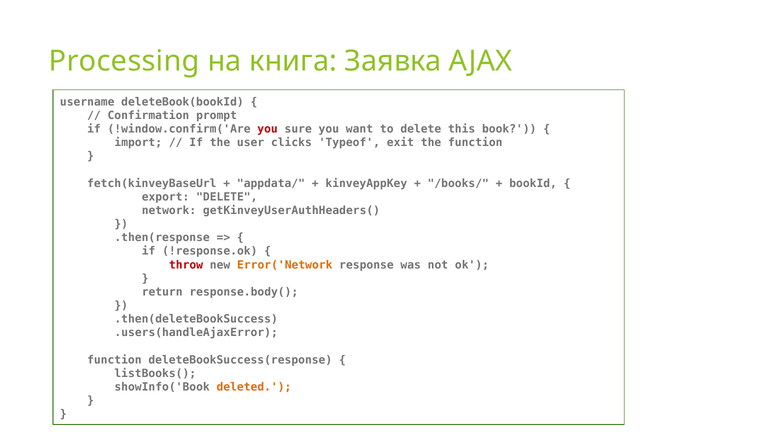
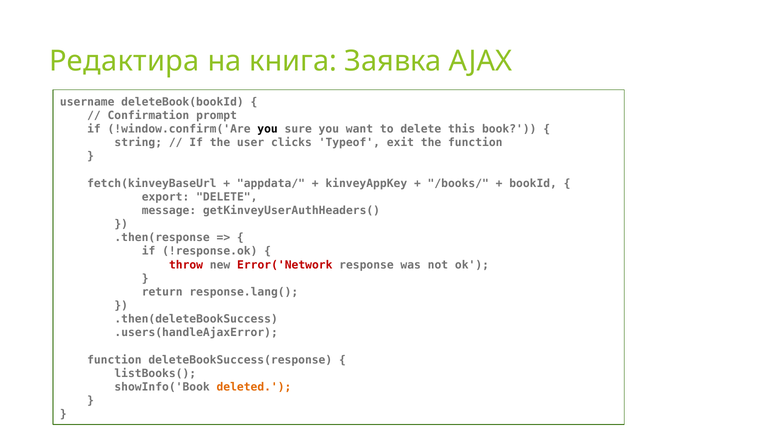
Processing: Processing -> Редактира
you at (268, 129) colour: red -> black
import: import -> string
network: network -> message
Error('Network colour: orange -> red
response.body(: response.body( -> response.lang(
